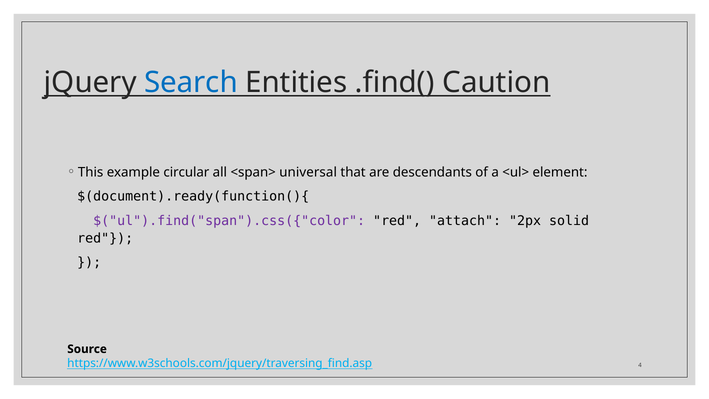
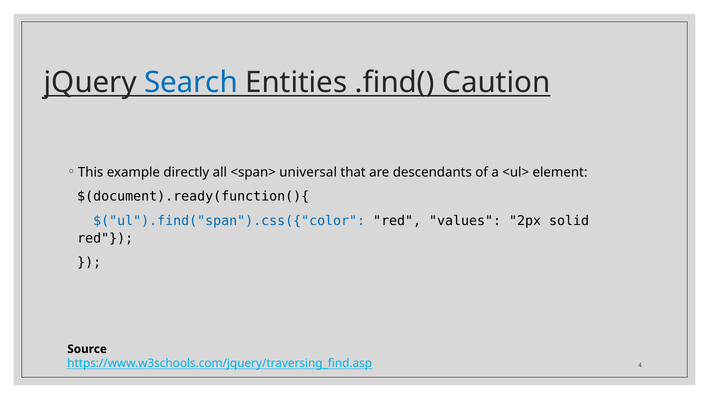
circular: circular -> directly
$("ul").find("span").css({"color colour: purple -> blue
attach: attach -> values
